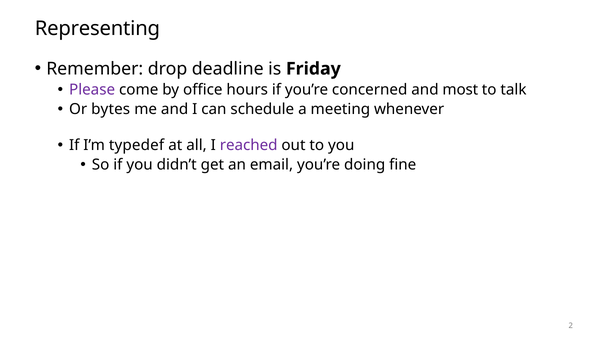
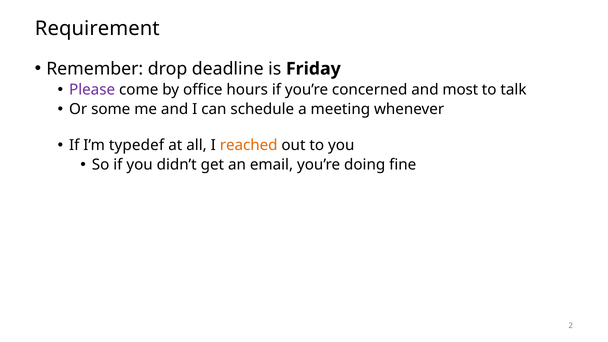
Representing: Representing -> Requirement
bytes: bytes -> some
reached colour: purple -> orange
